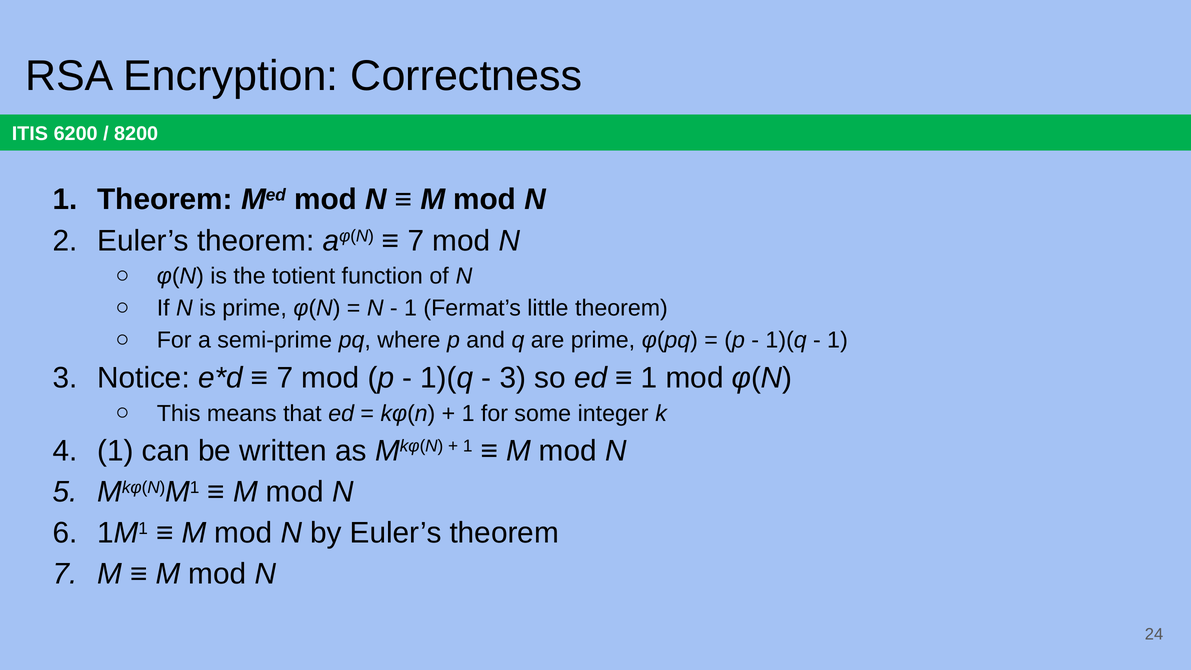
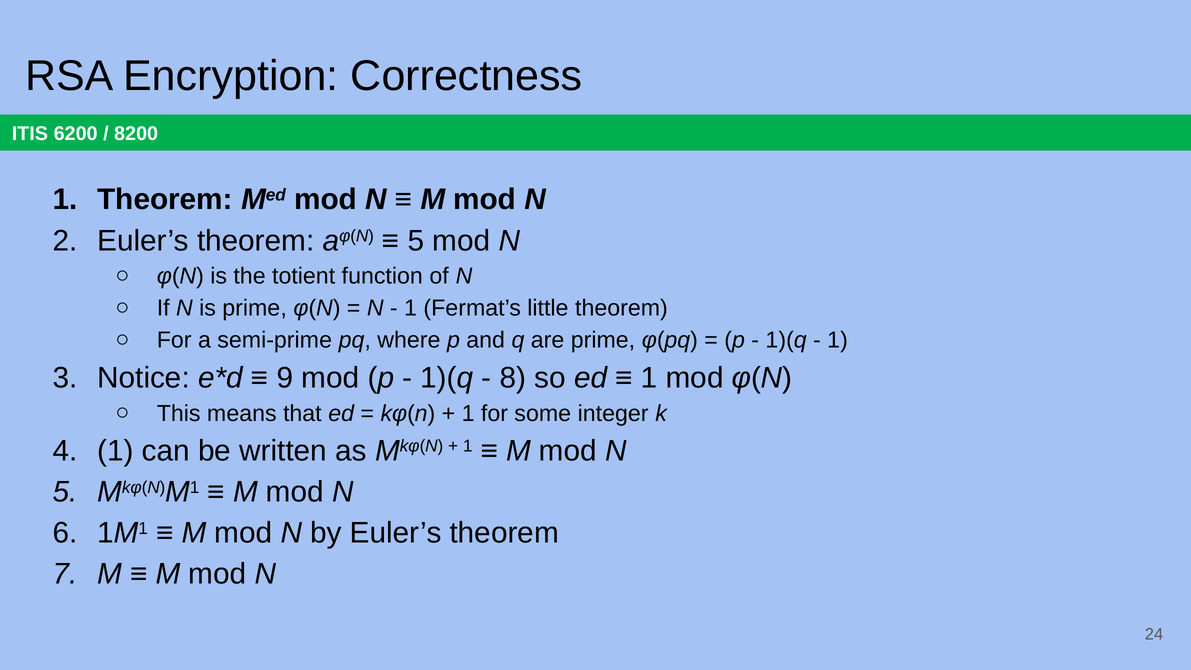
7 at (416, 241): 7 -> 5
7 at (285, 378): 7 -> 9
3 at (513, 378): 3 -> 8
